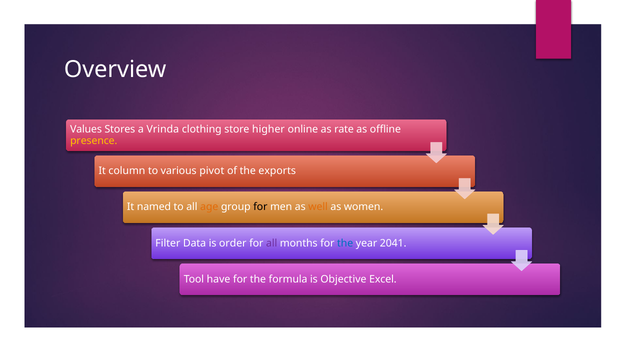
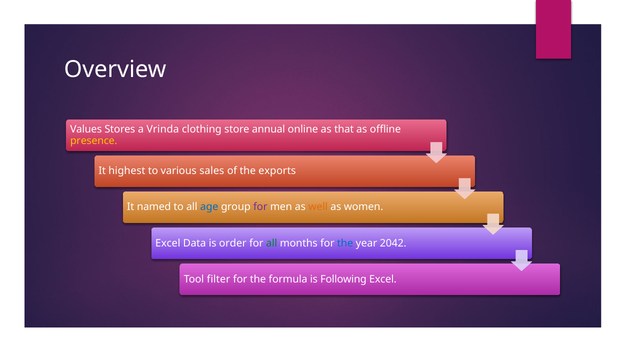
higher: higher -> annual
rate: rate -> that
column: column -> highest
pivot: pivot -> sales
age colour: orange -> blue
for at (260, 207) colour: black -> purple
Filter at (168, 243): Filter -> Excel
all at (272, 243) colour: purple -> green
2041: 2041 -> 2042
have: have -> filter
Objective: Objective -> Following
